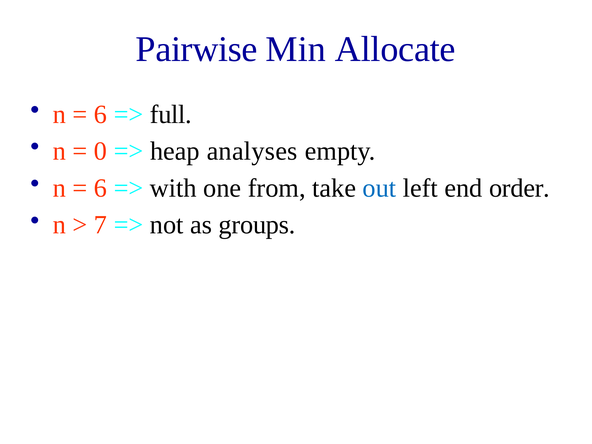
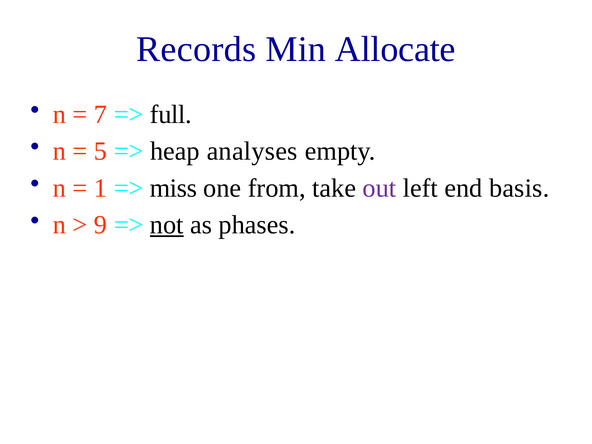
Pairwise: Pairwise -> Records
6 at (101, 114): 6 -> 7
0: 0 -> 5
6 at (101, 188): 6 -> 1
with: with -> miss
out colour: blue -> purple
order: order -> basis
7: 7 -> 9
not underline: none -> present
groups: groups -> phases
